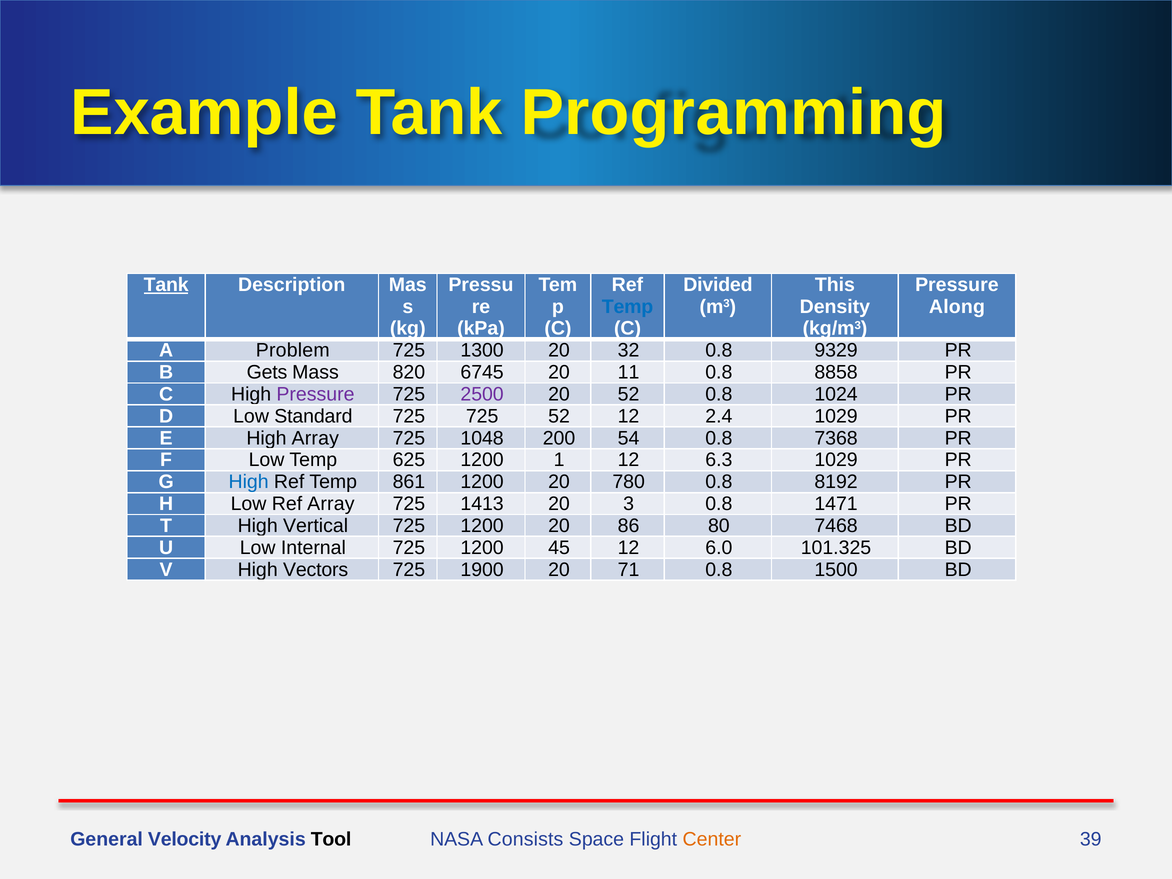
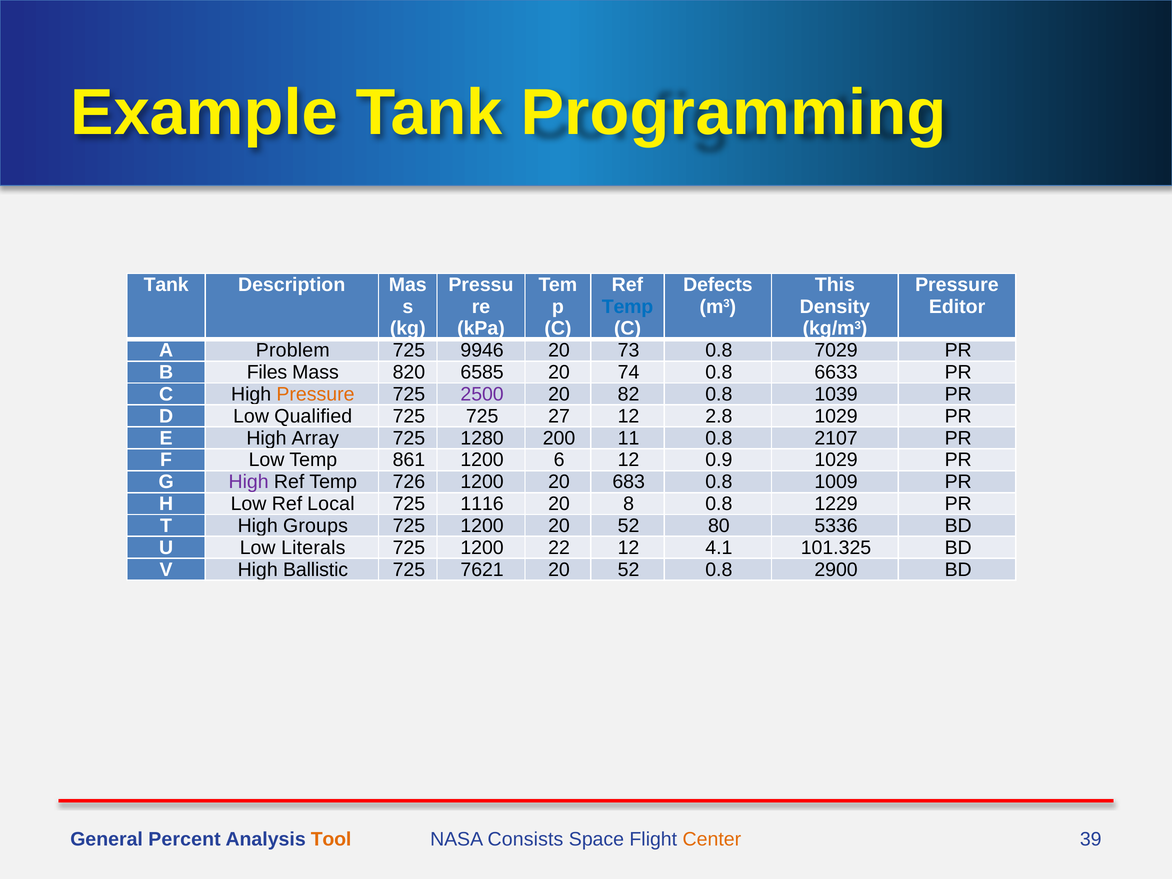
Tank at (166, 285) underline: present -> none
Divided: Divided -> Defects
Along: Along -> Editor
1300: 1300 -> 9946
32: 32 -> 73
9329: 9329 -> 7029
Gets: Gets -> Files
6745: 6745 -> 6585
11: 11 -> 74
8858: 8858 -> 6633
Pressure at (315, 394) colour: purple -> orange
20 52: 52 -> 82
1024: 1024 -> 1039
Standard: Standard -> Qualified
725 52: 52 -> 27
2.4: 2.4 -> 2.8
1048: 1048 -> 1280
54: 54 -> 11
7368: 7368 -> 2107
625: 625 -> 861
1: 1 -> 6
6.3: 6.3 -> 0.9
High at (249, 482) colour: blue -> purple
861: 861 -> 726
780: 780 -> 683
8192: 8192 -> 1009
Ref Array: Array -> Local
1413: 1413 -> 1116
3: 3 -> 8
1471: 1471 -> 1229
Vertical: Vertical -> Groups
1200 20 86: 86 -> 52
7468: 7468 -> 5336
Internal: Internal -> Literals
45: 45 -> 22
6.0: 6.0 -> 4.1
Vectors: Vectors -> Ballistic
1900: 1900 -> 7621
71 at (629, 570): 71 -> 52
1500: 1500 -> 2900
Velocity: Velocity -> Percent
Tool colour: black -> orange
